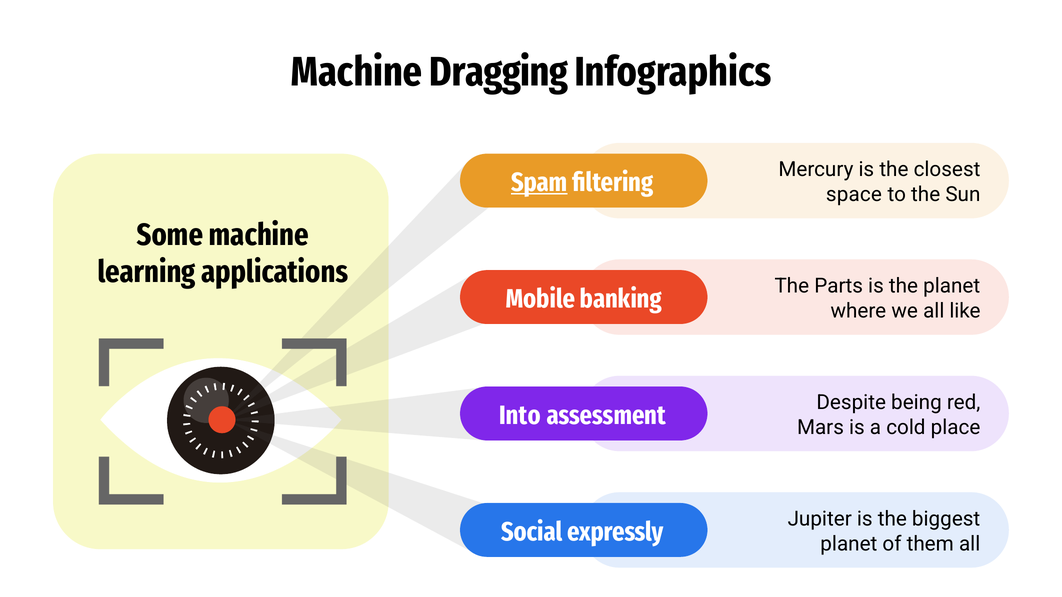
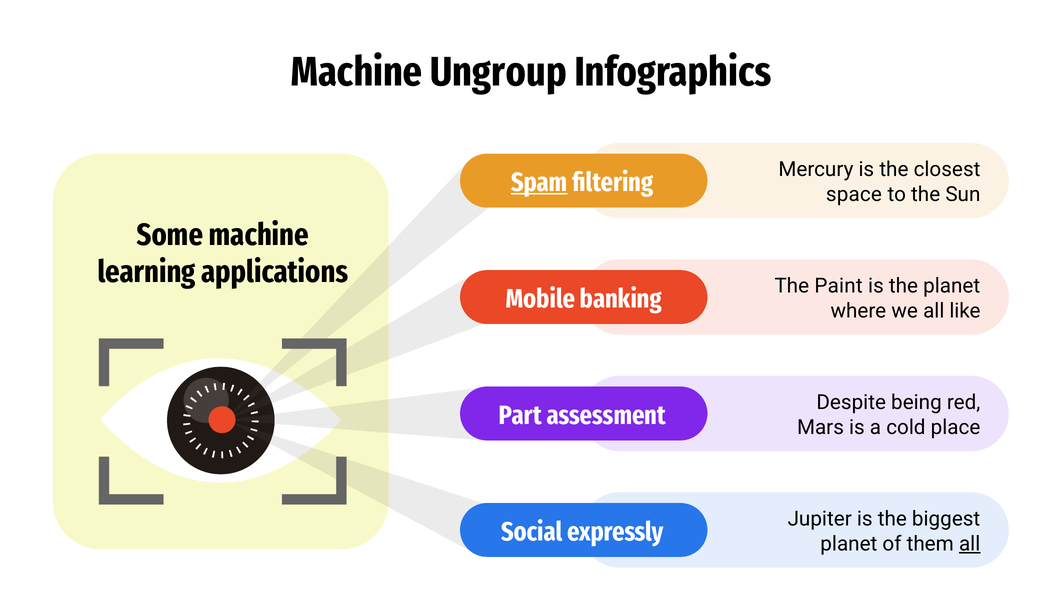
Dragging: Dragging -> Ungroup
Parts: Parts -> Paint
Into: Into -> Part
all at (970, 544) underline: none -> present
